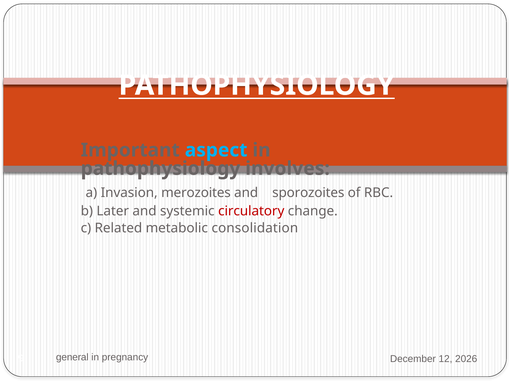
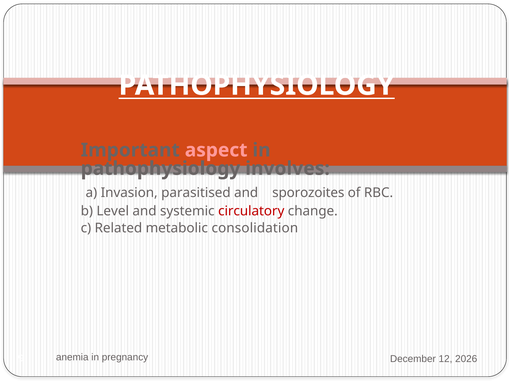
aspect colour: light blue -> pink
merozoites: merozoites -> parasitised
Later: Later -> Level
general: general -> anemia
